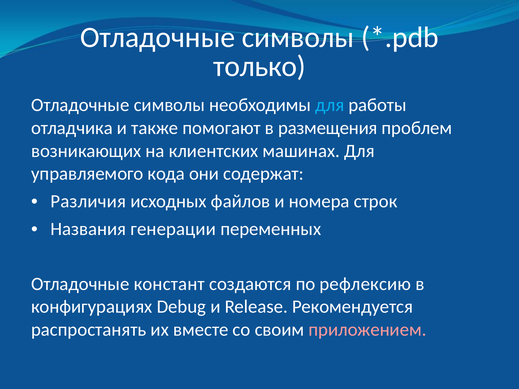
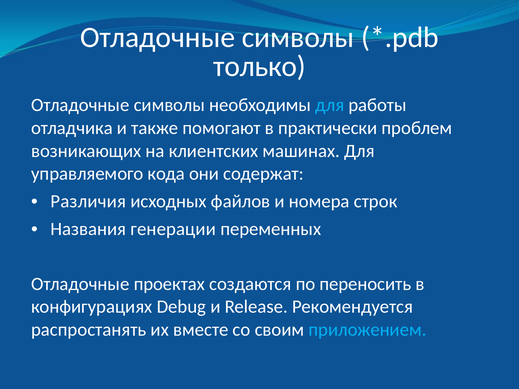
размещения: размещения -> практически
констант: констант -> проектах
рефлексию: рефлексию -> переносить
приложением colour: pink -> light blue
